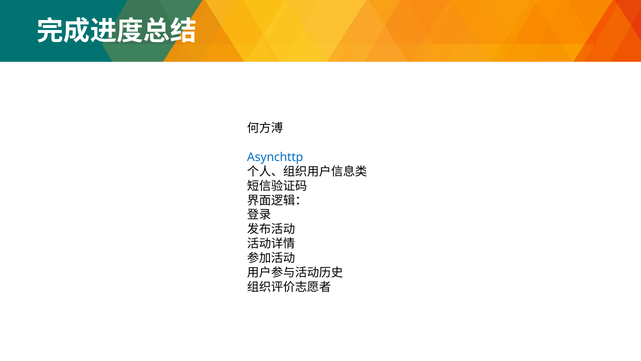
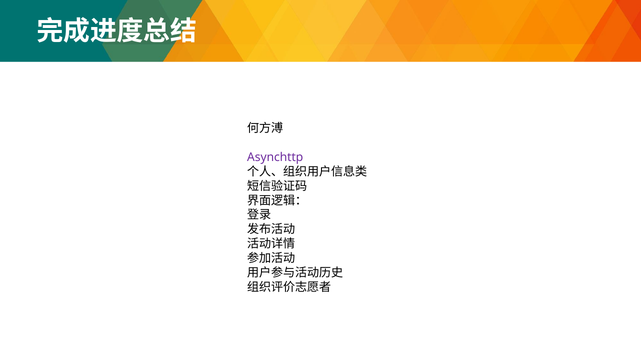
Asynchttp colour: blue -> purple
